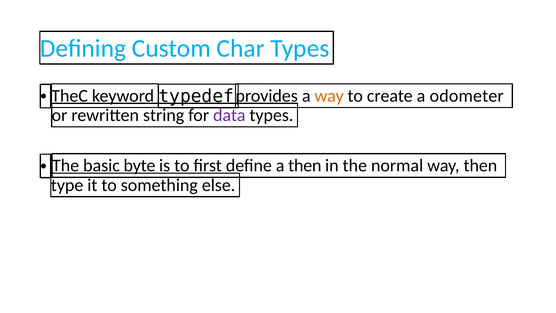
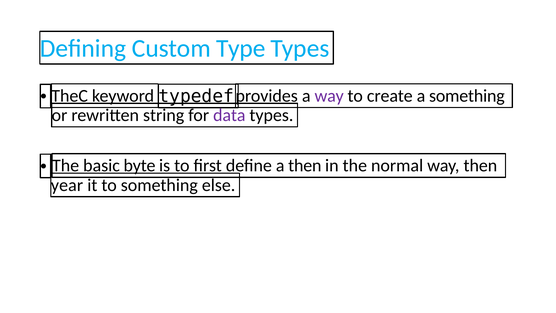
Char: Char -> Type
way at (329, 96) colour: orange -> purple
a odometer: odometer -> something
type: type -> year
